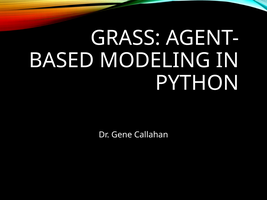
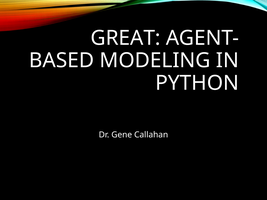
GRASS: GRASS -> GREAT
